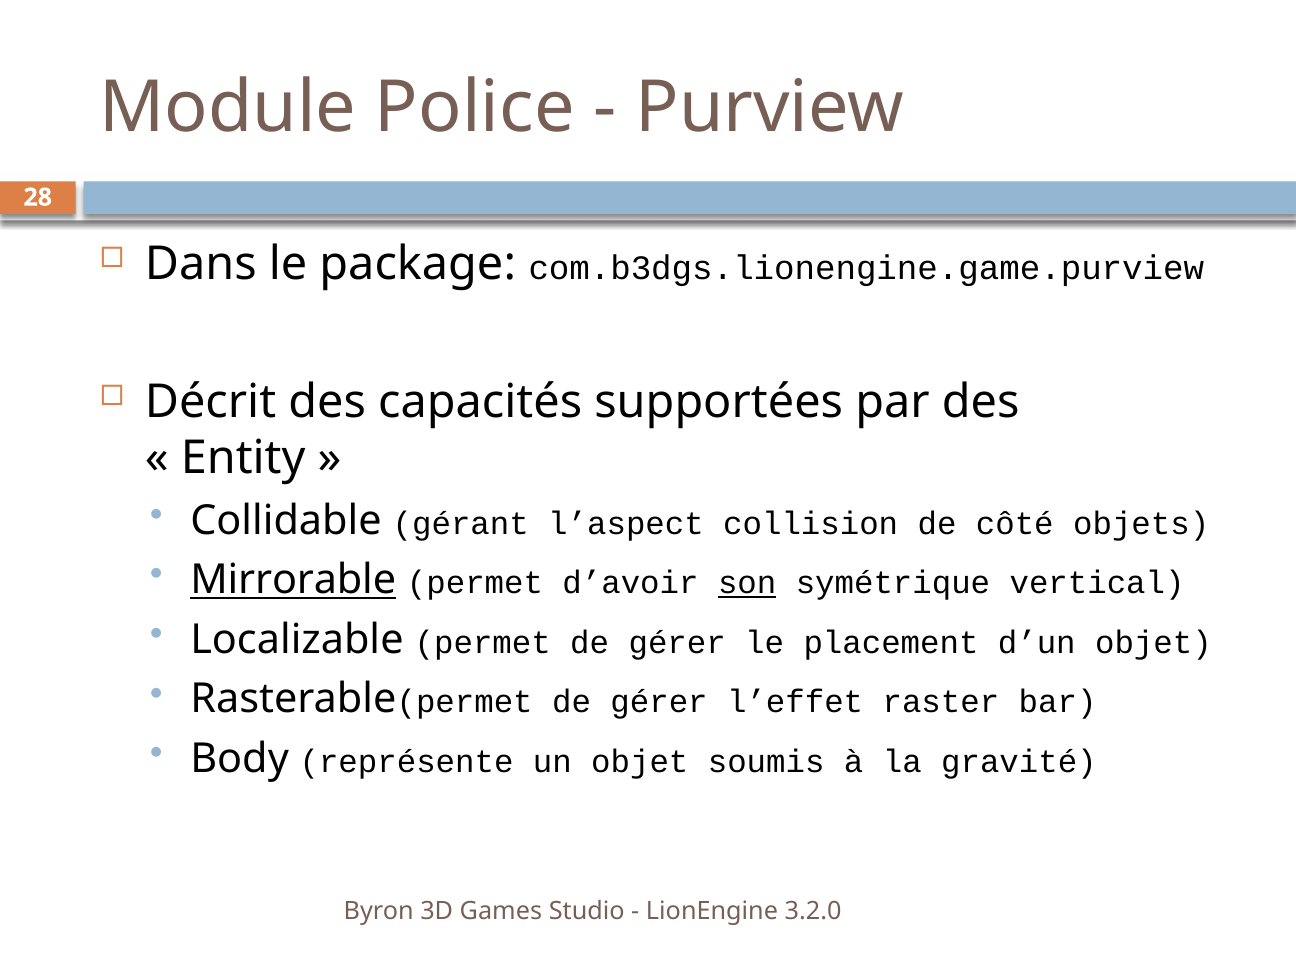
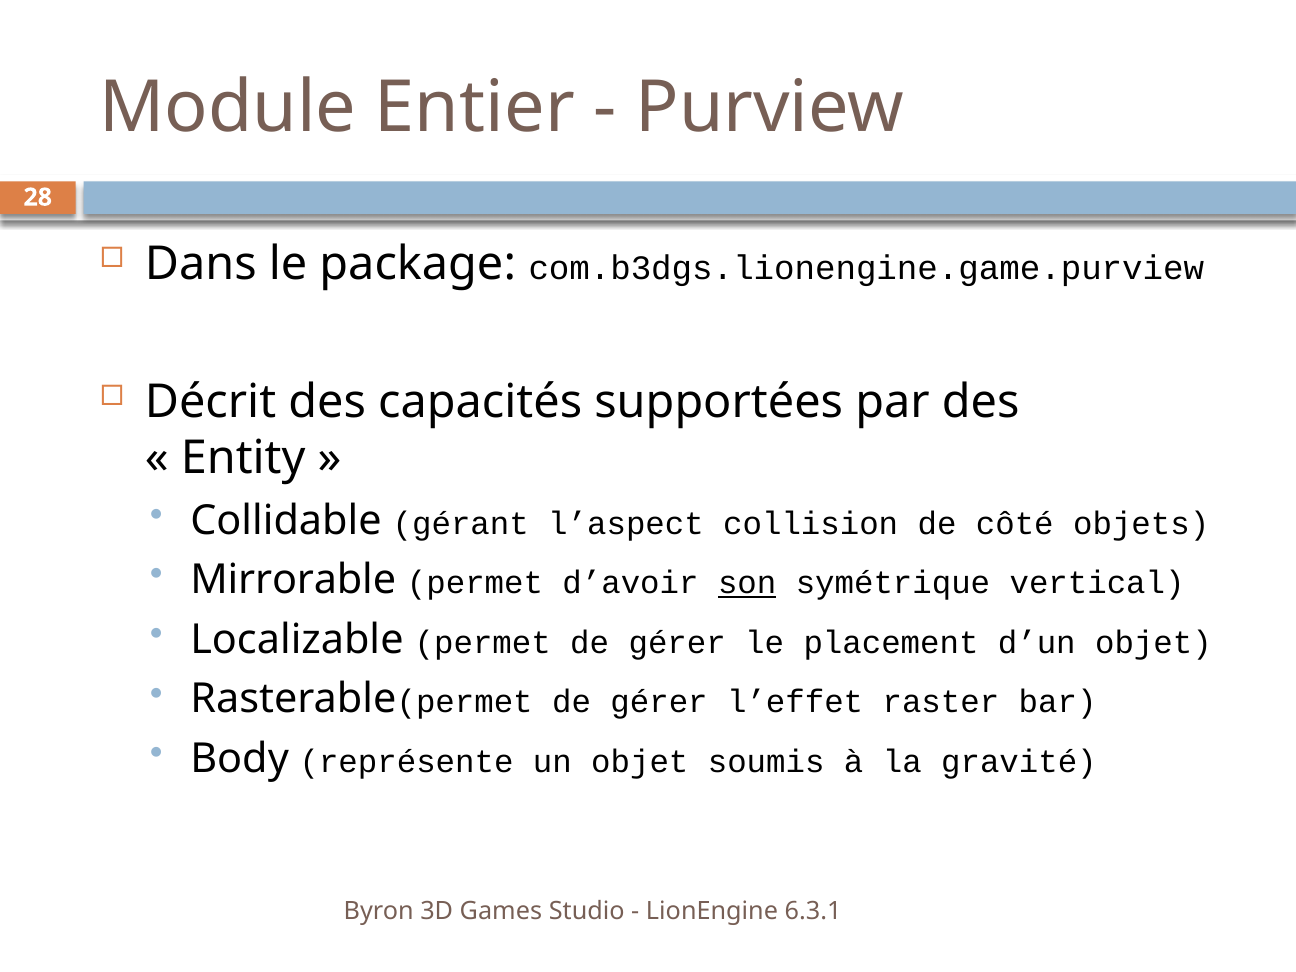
Police: Police -> Entier
Mirrorable underline: present -> none
3.2.0: 3.2.0 -> 6.3.1
